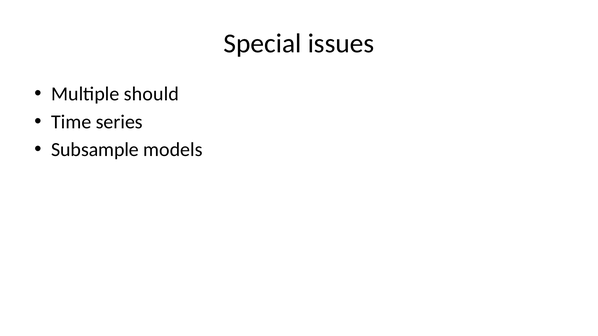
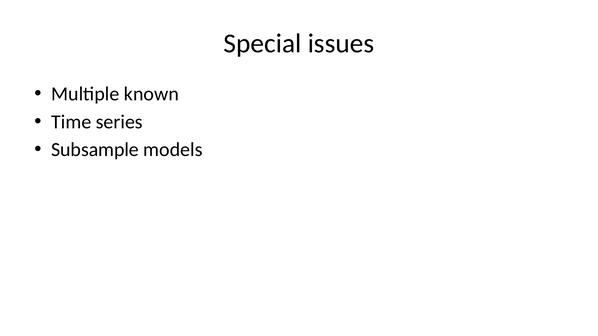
should: should -> known
